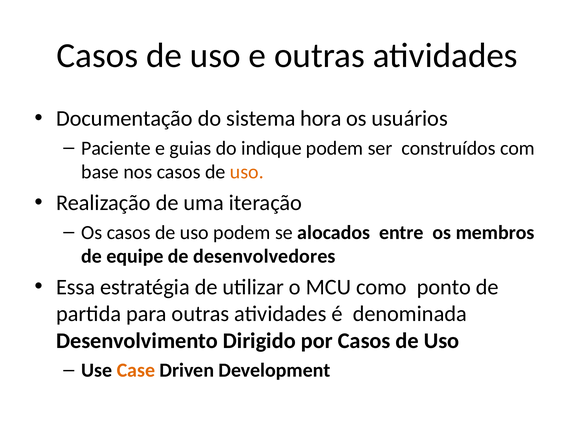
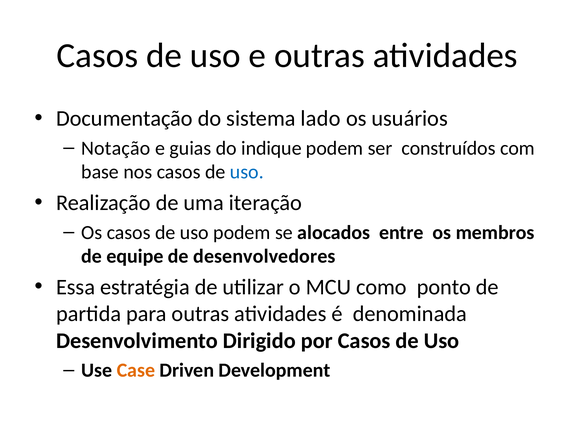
hora: hora -> lado
Paciente: Paciente -> Notação
uso at (247, 172) colour: orange -> blue
